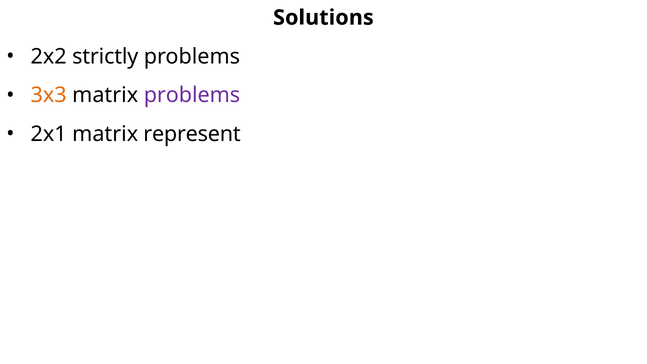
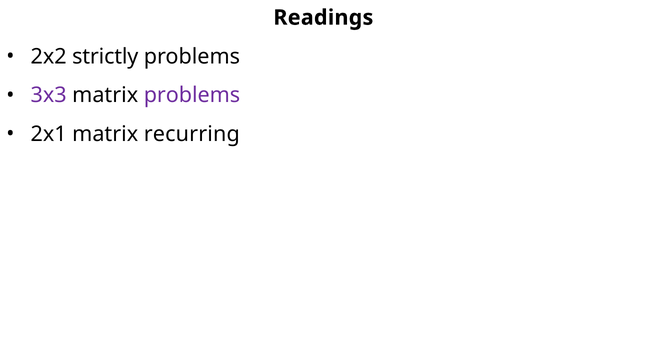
Solutions: Solutions -> Readings
3x3 colour: orange -> purple
represent: represent -> recurring
